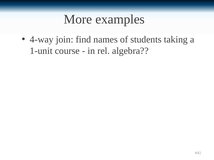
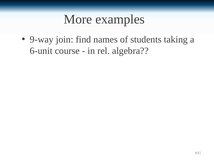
4-way: 4-way -> 9-way
1-unit: 1-unit -> 6-unit
